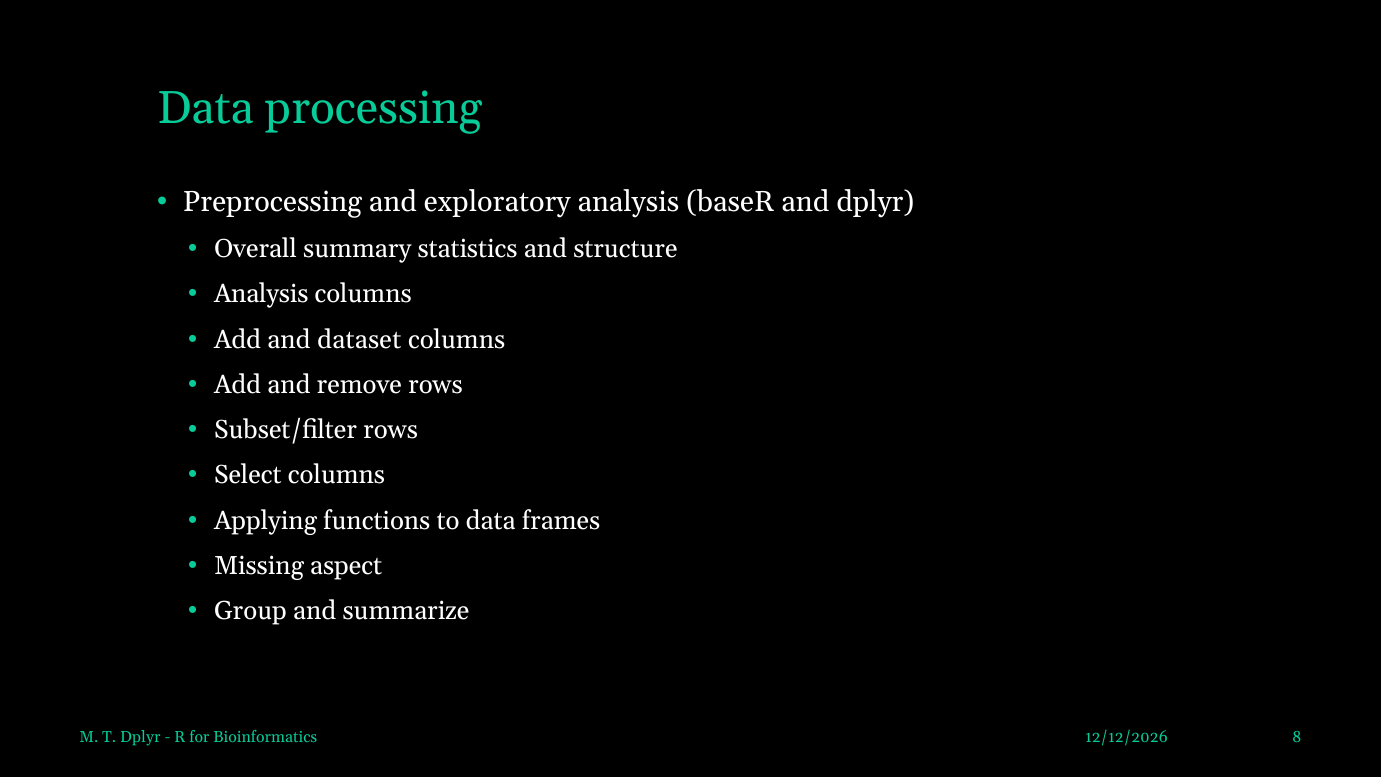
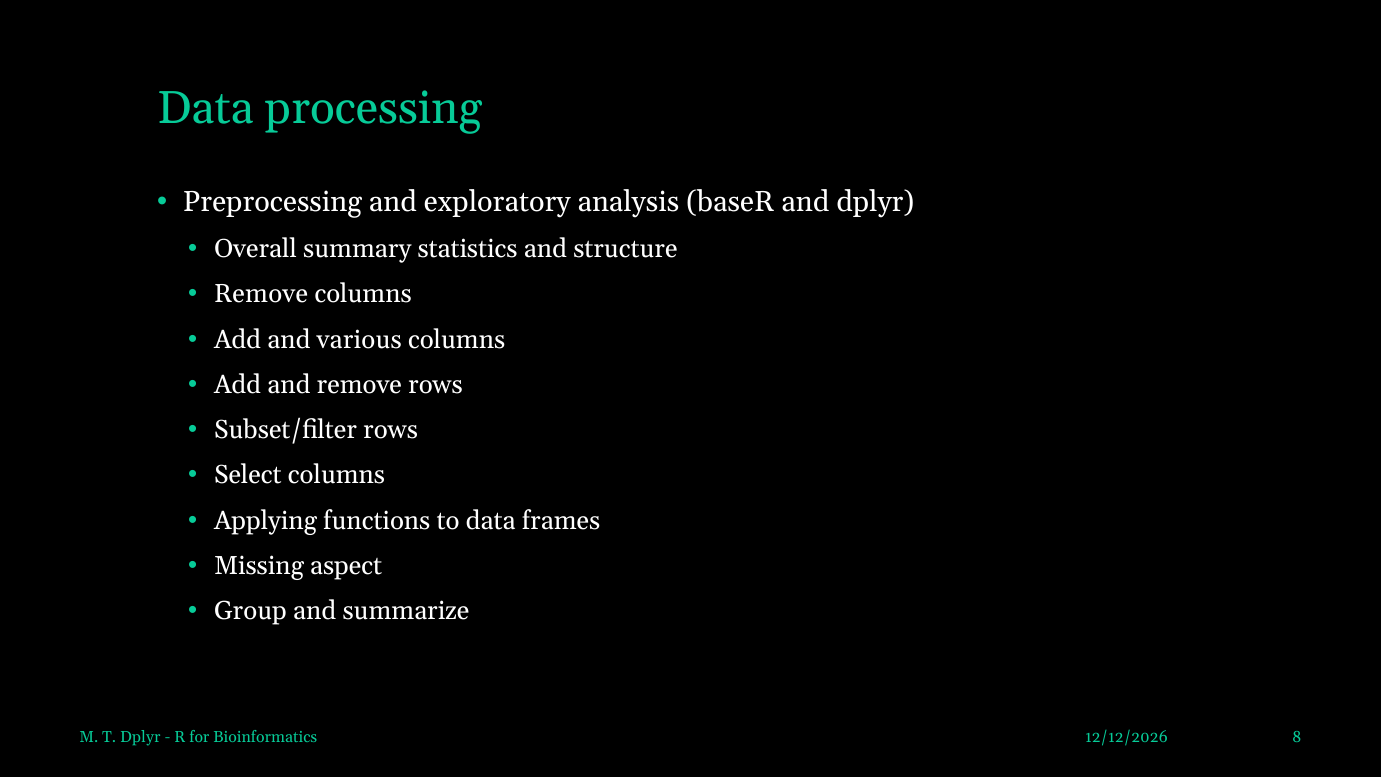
Analysis at (261, 294): Analysis -> Remove
dataset: dataset -> various
